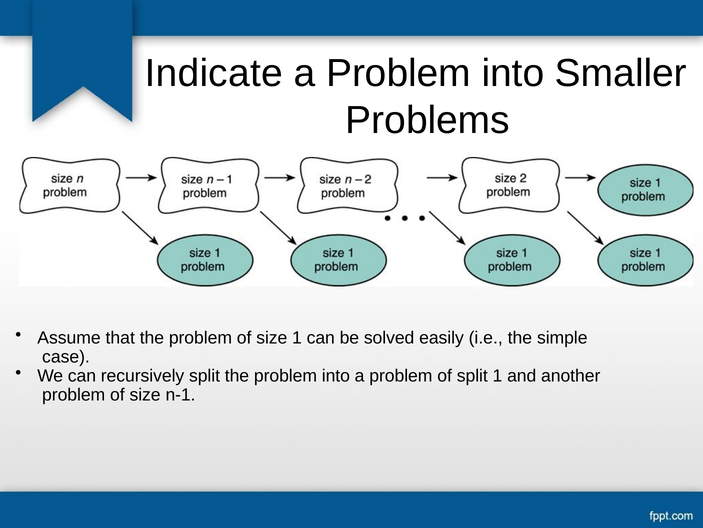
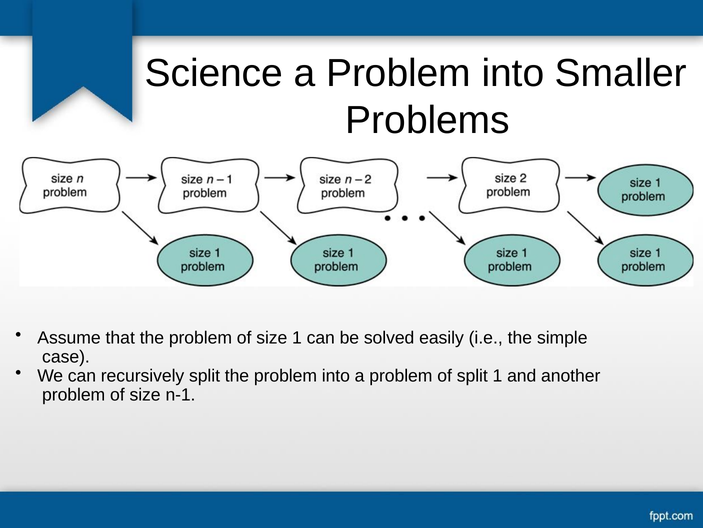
Indicate: Indicate -> Science
